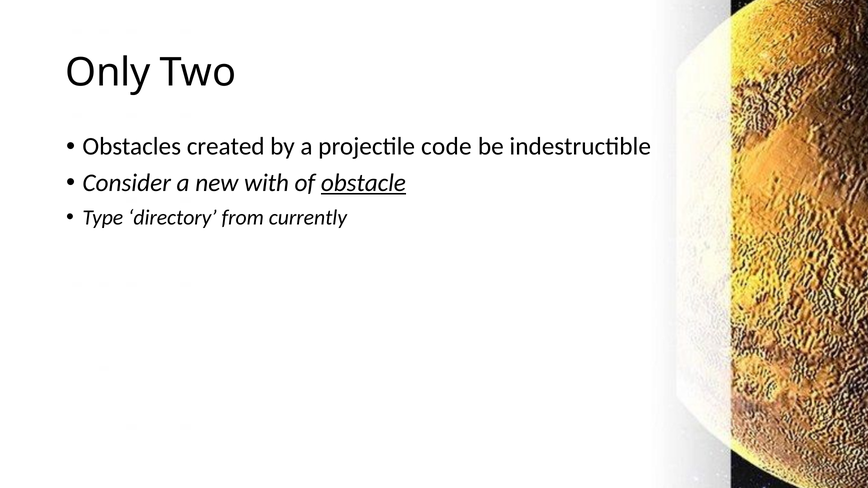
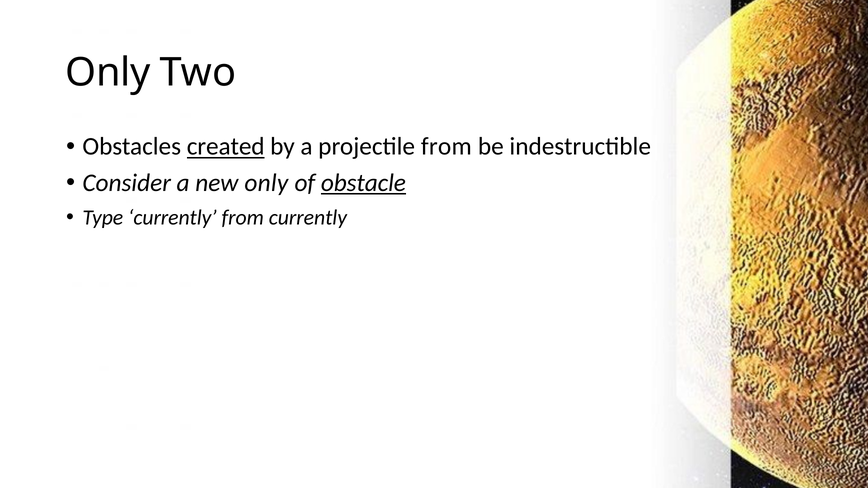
created underline: none -> present
projectile code: code -> from
new with: with -> only
Type directory: directory -> currently
